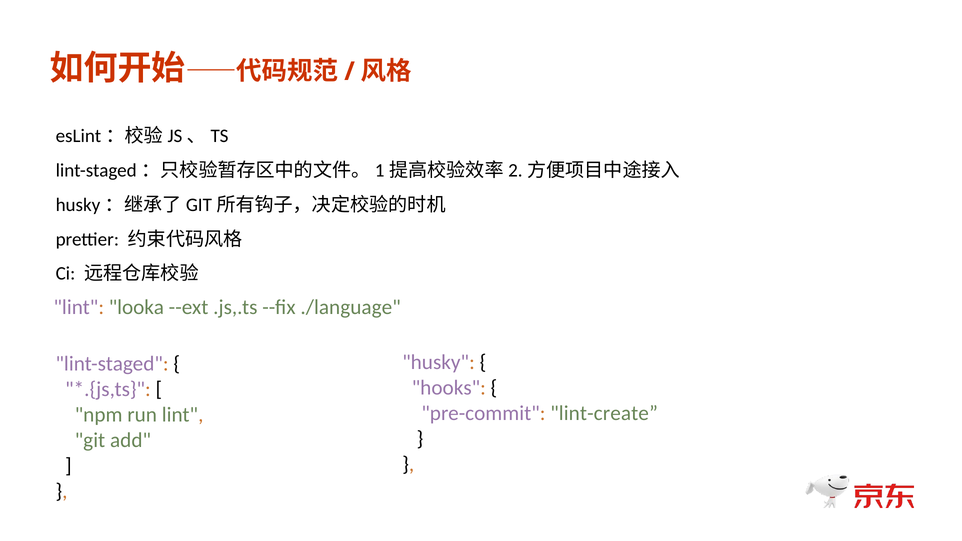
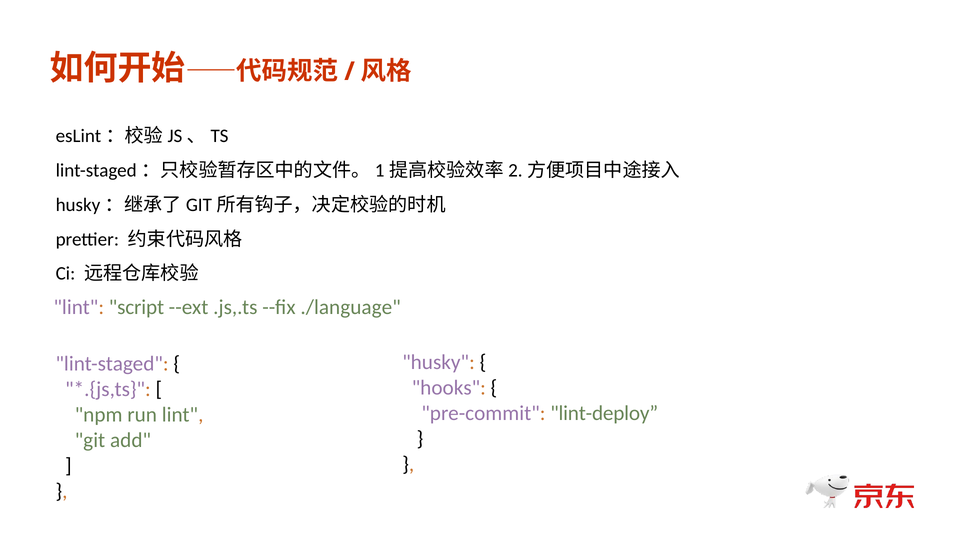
looka: looka -> script
lint-create: lint-create -> lint-deploy
